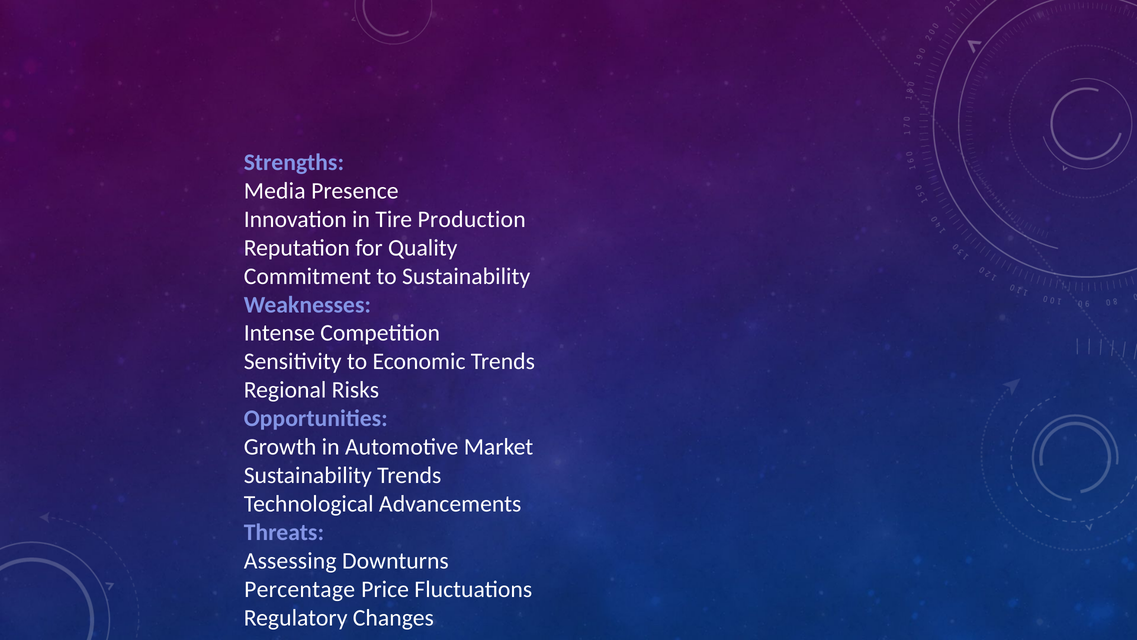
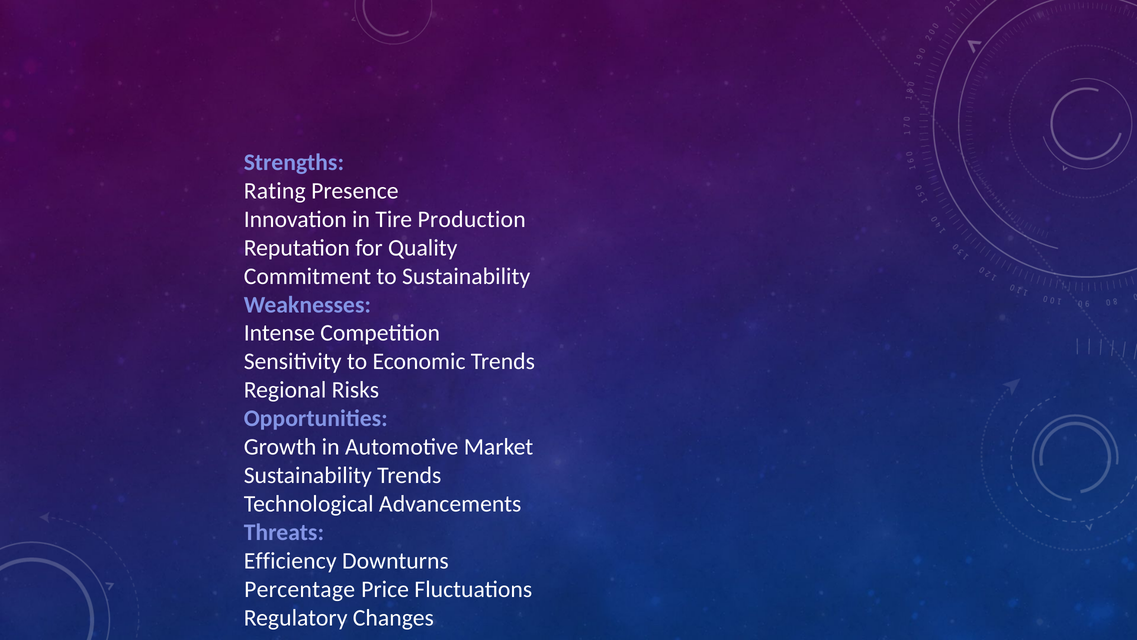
Media: Media -> Rating
Assessing: Assessing -> Efficiency
